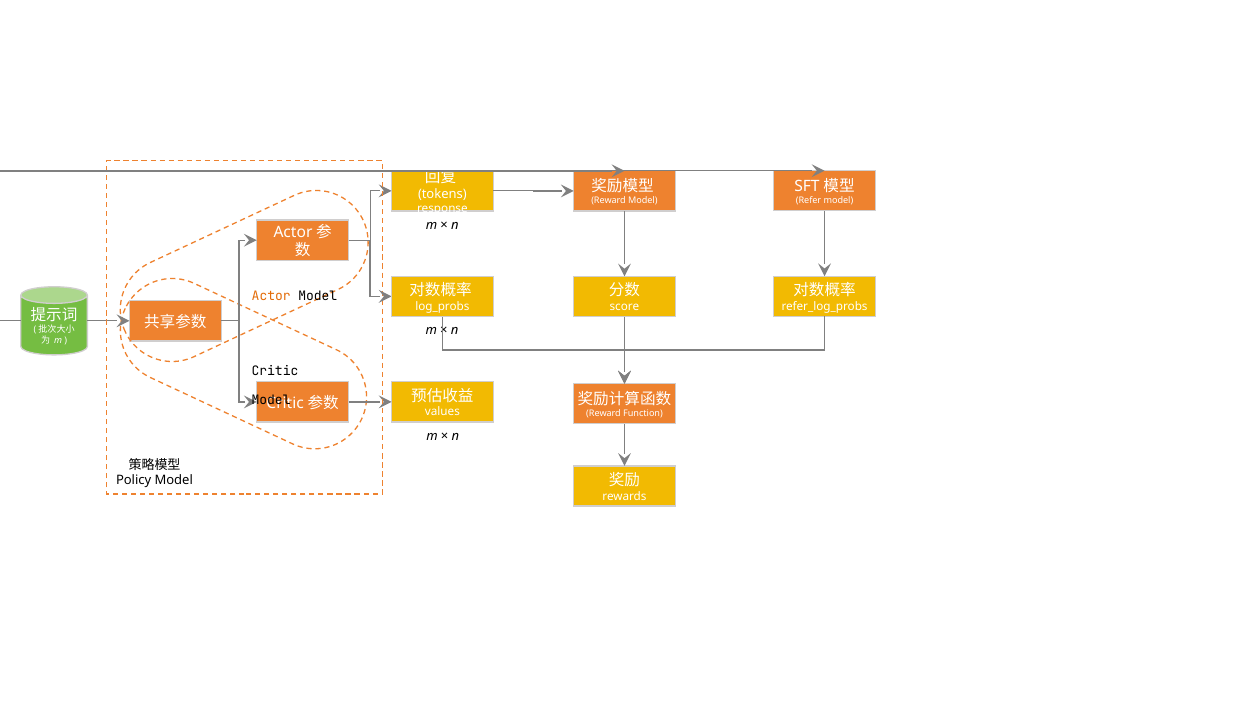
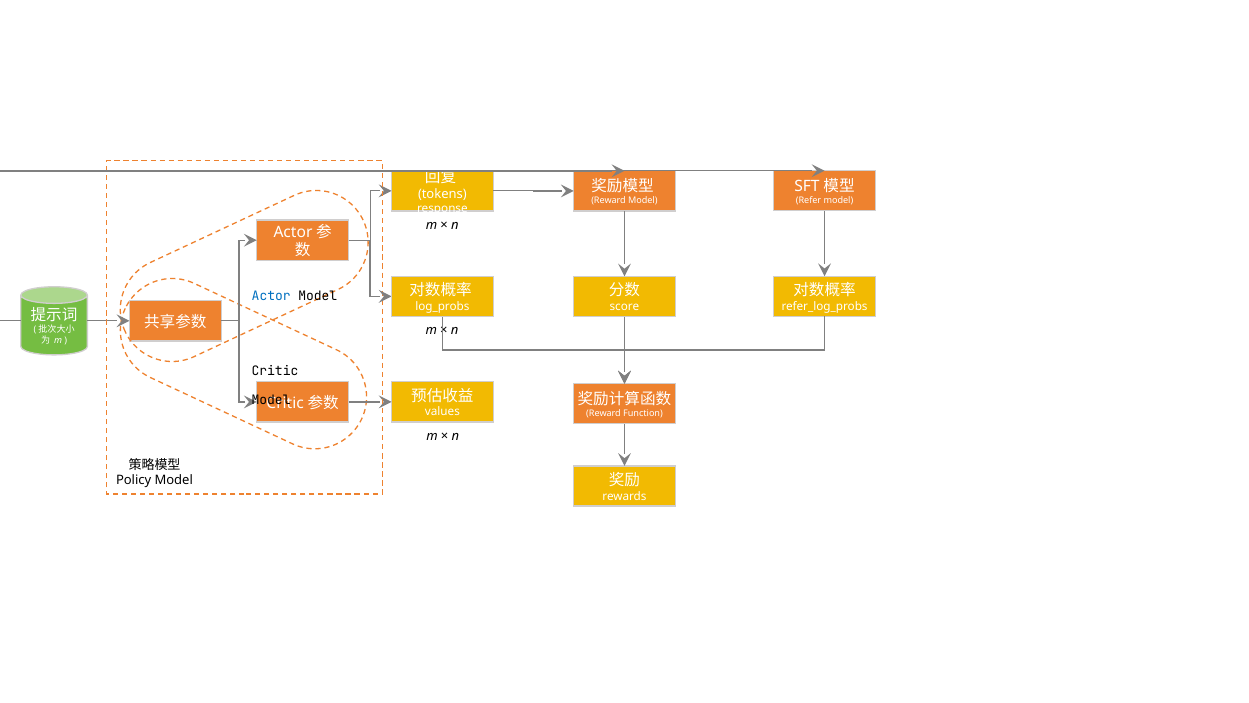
Actor colour: orange -> blue
